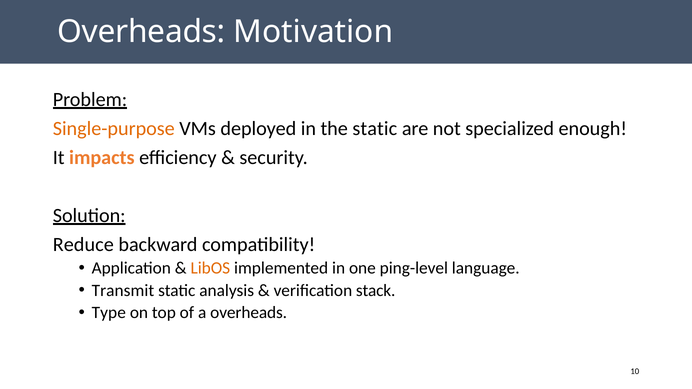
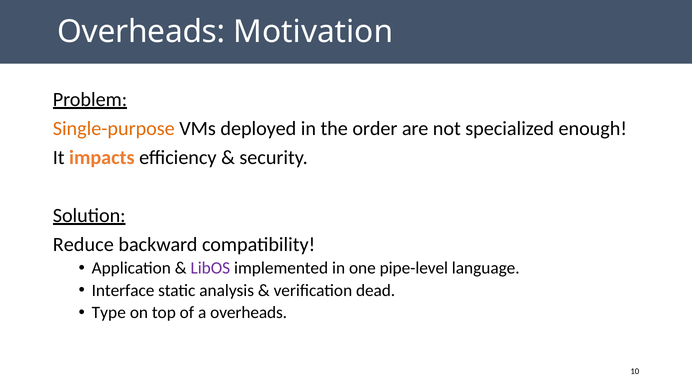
the static: static -> order
LibOS colour: orange -> purple
ping-level: ping-level -> pipe-level
Transmit: Transmit -> Interface
stack: stack -> dead
